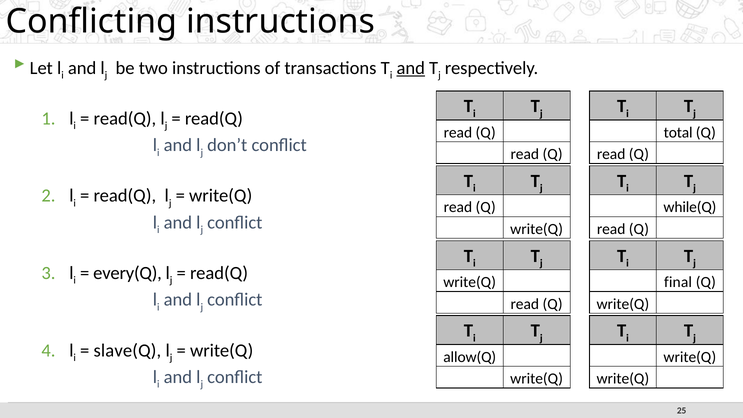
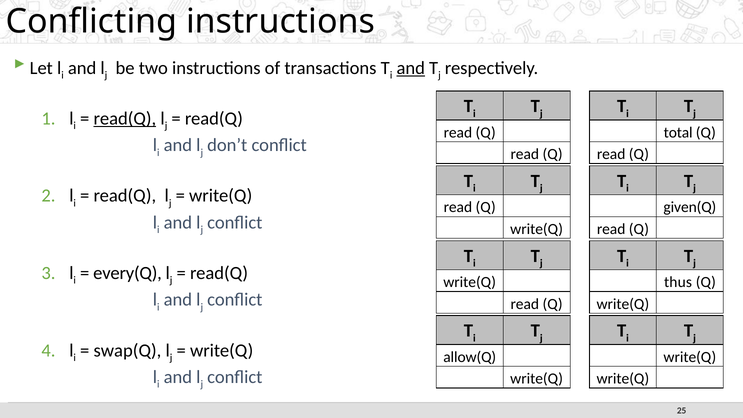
read(Q at (125, 119) underline: none -> present
while(Q: while(Q -> given(Q
final: final -> thus
slave(Q: slave(Q -> swap(Q
